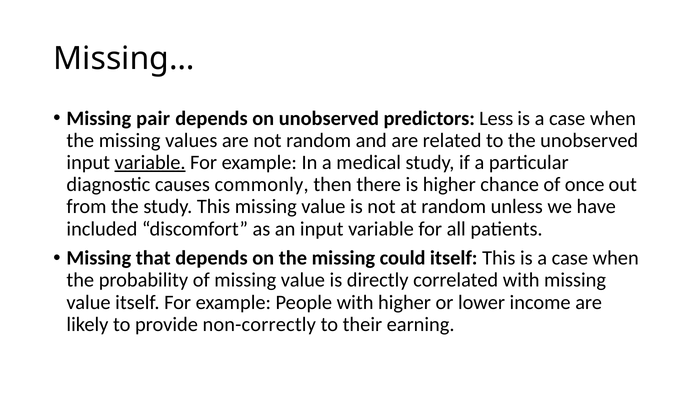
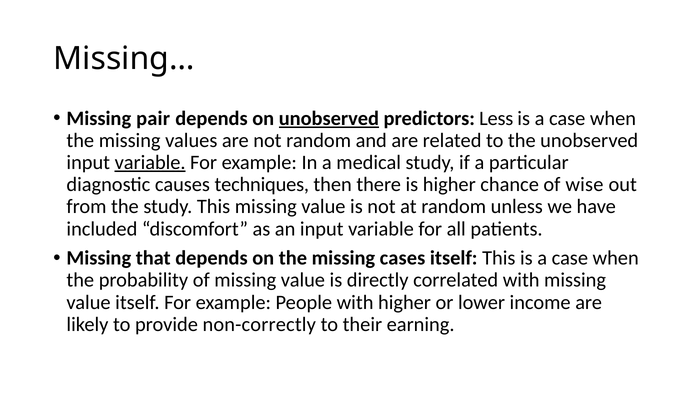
unobserved at (329, 118) underline: none -> present
commonly: commonly -> techniques
once: once -> wise
could: could -> cases
